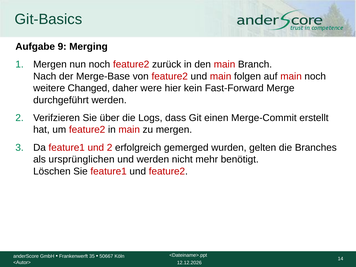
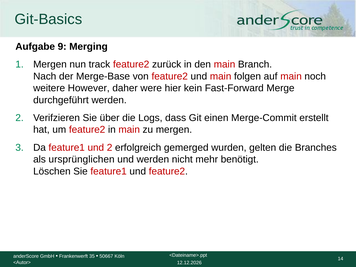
nun noch: noch -> track
Changed: Changed -> However
